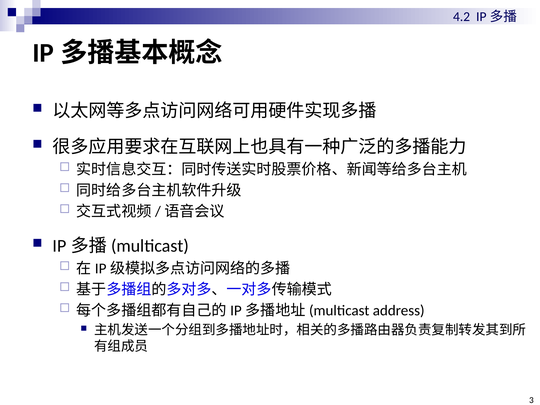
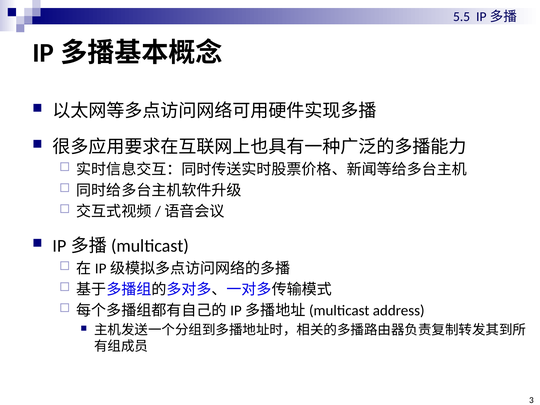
4.2: 4.2 -> 5.5
